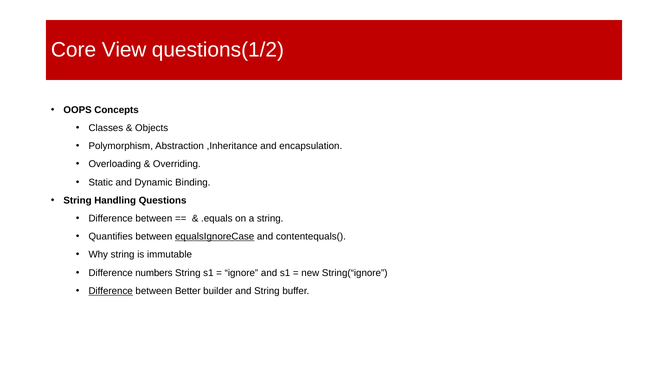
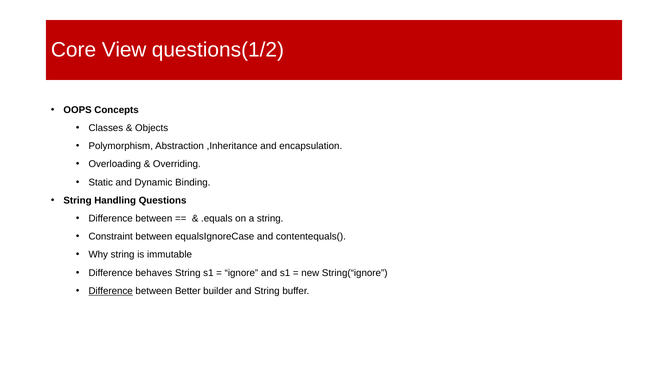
Quantifies: Quantifies -> Constraint
equalsIgnoreCase underline: present -> none
numbers: numbers -> behaves
